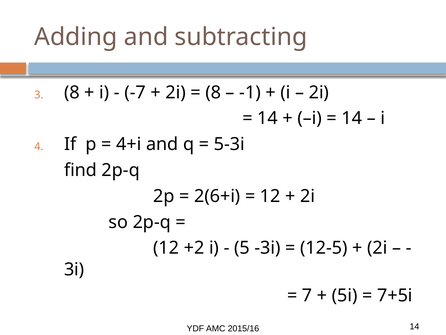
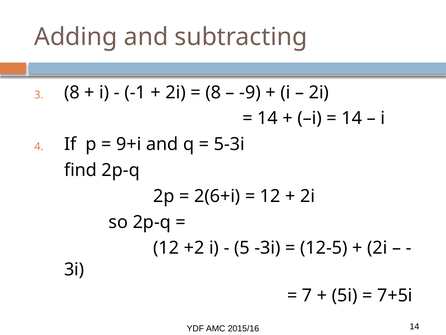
-7: -7 -> -1
-1: -1 -> -9
4+i: 4+i -> 9+i
